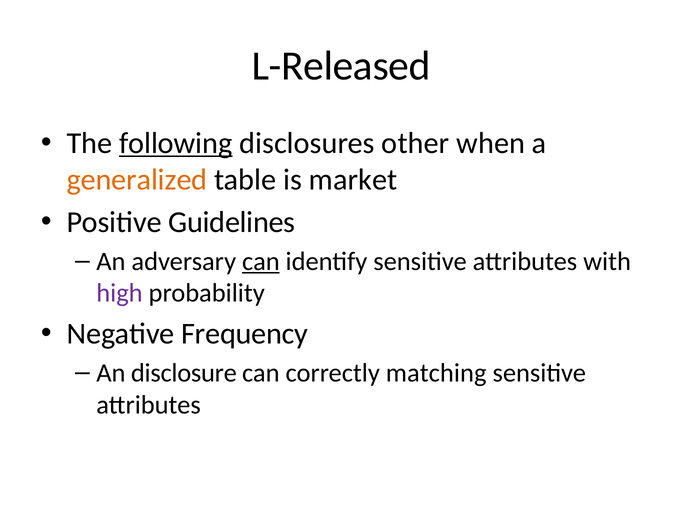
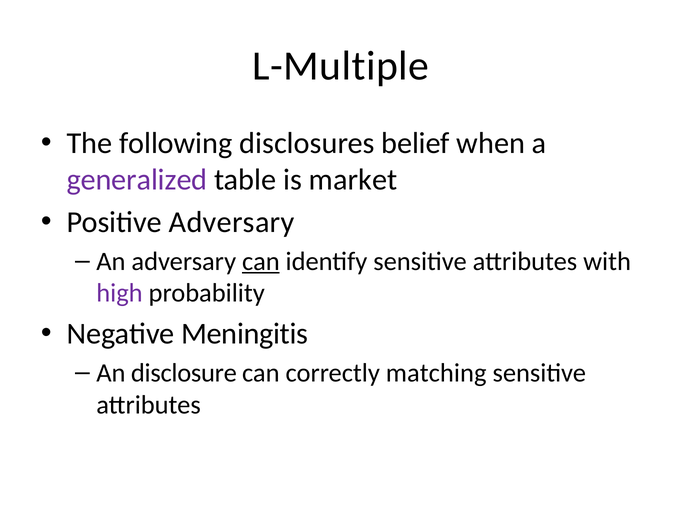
L-Released: L-Released -> L-Multiple
following underline: present -> none
other: other -> belief
generalized colour: orange -> purple
Positive Guidelines: Guidelines -> Adversary
Frequency: Frequency -> Meningitis
